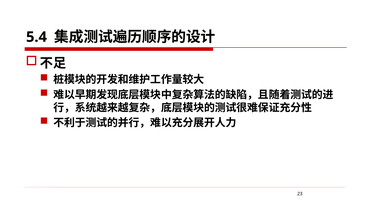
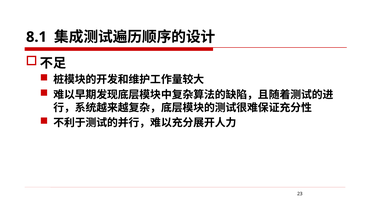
5.4: 5.4 -> 8.1
